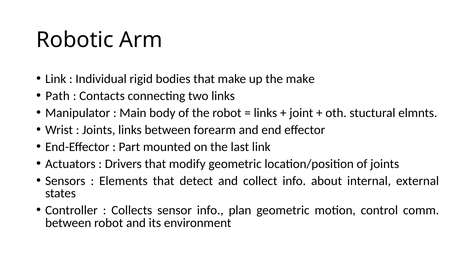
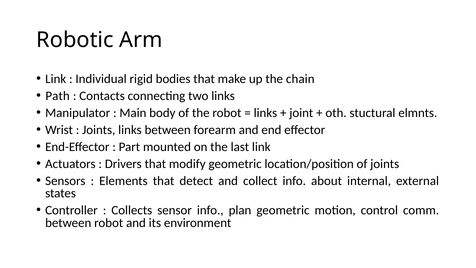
the make: make -> chain
